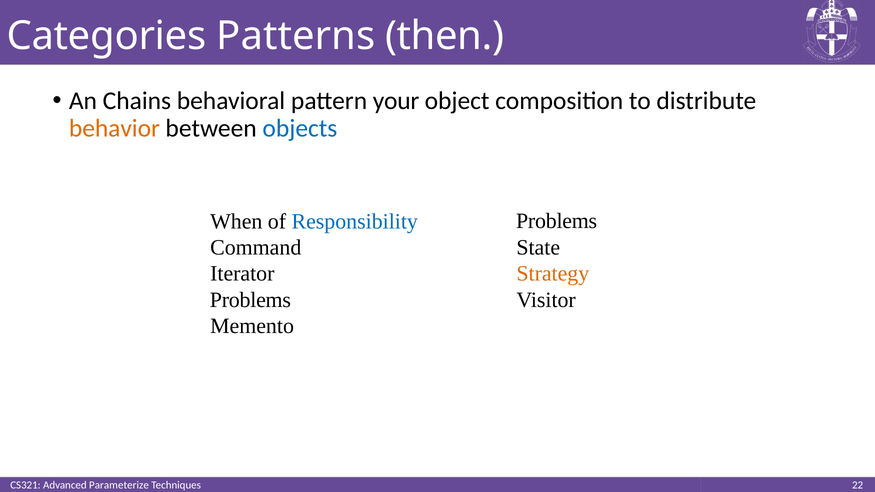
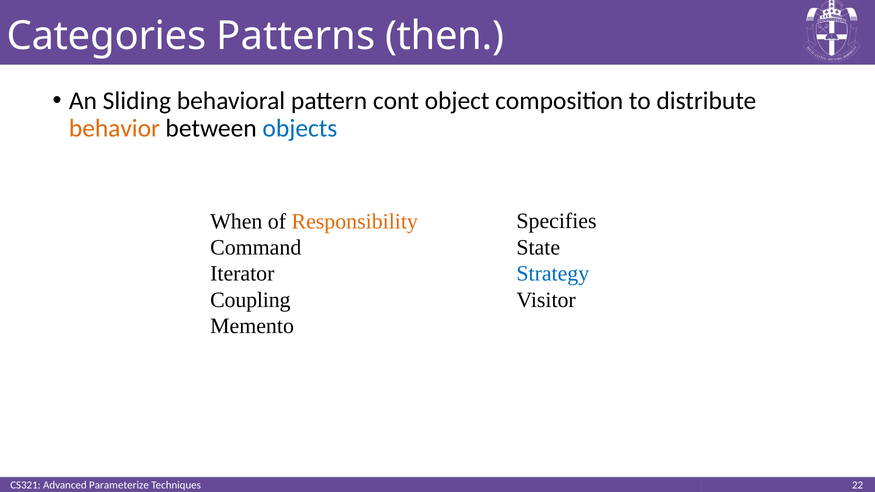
Chains: Chains -> Sliding
your: your -> cont
Responsibility colour: blue -> orange
Problems at (557, 221): Problems -> Specifies
Strategy colour: orange -> blue
Problems at (250, 300): Problems -> Coupling
